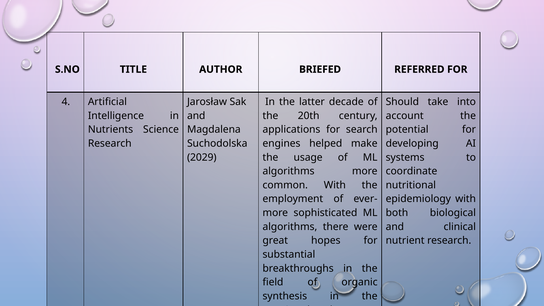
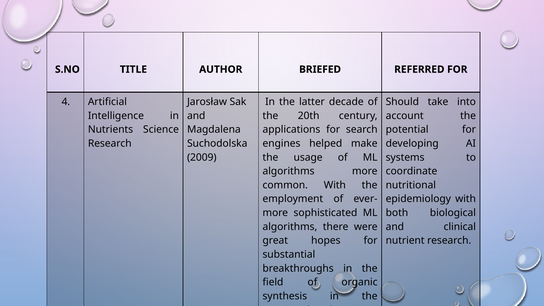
2029: 2029 -> 2009
